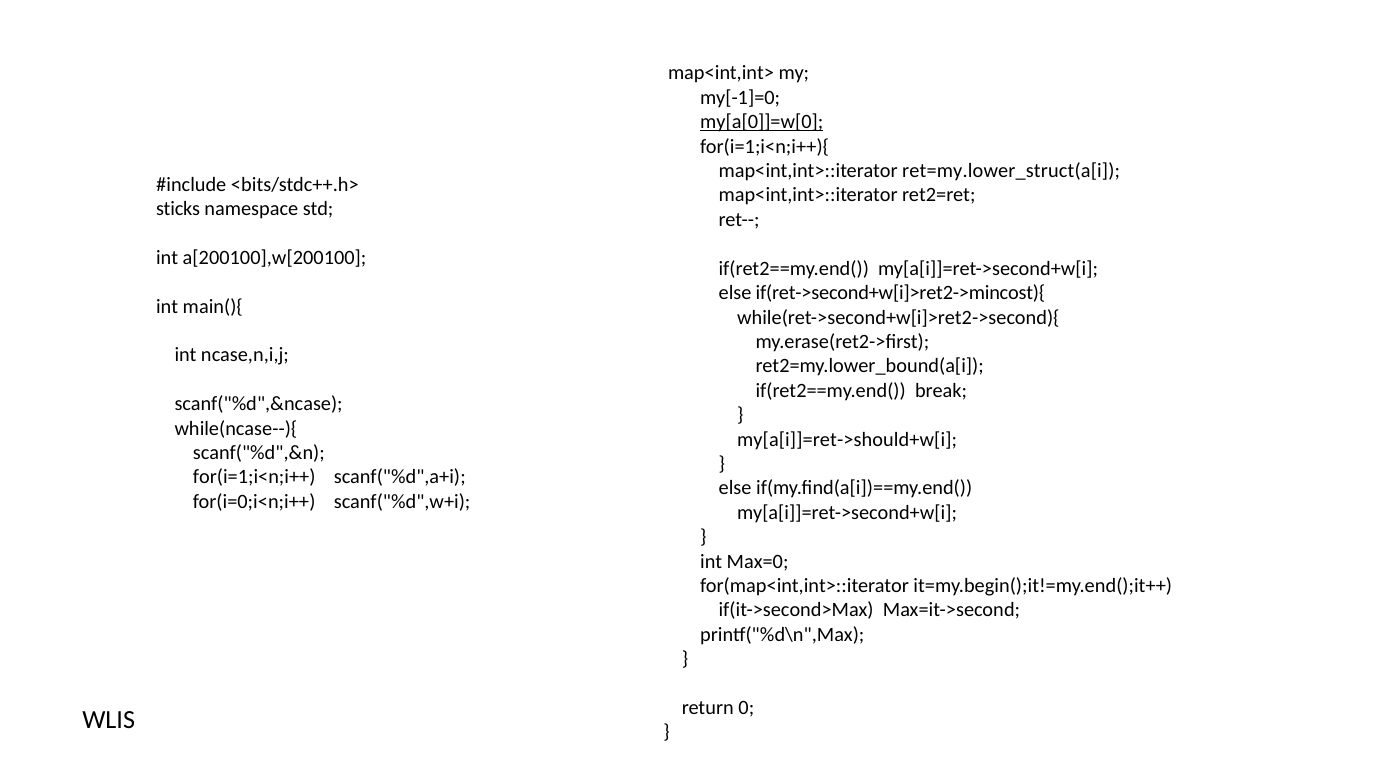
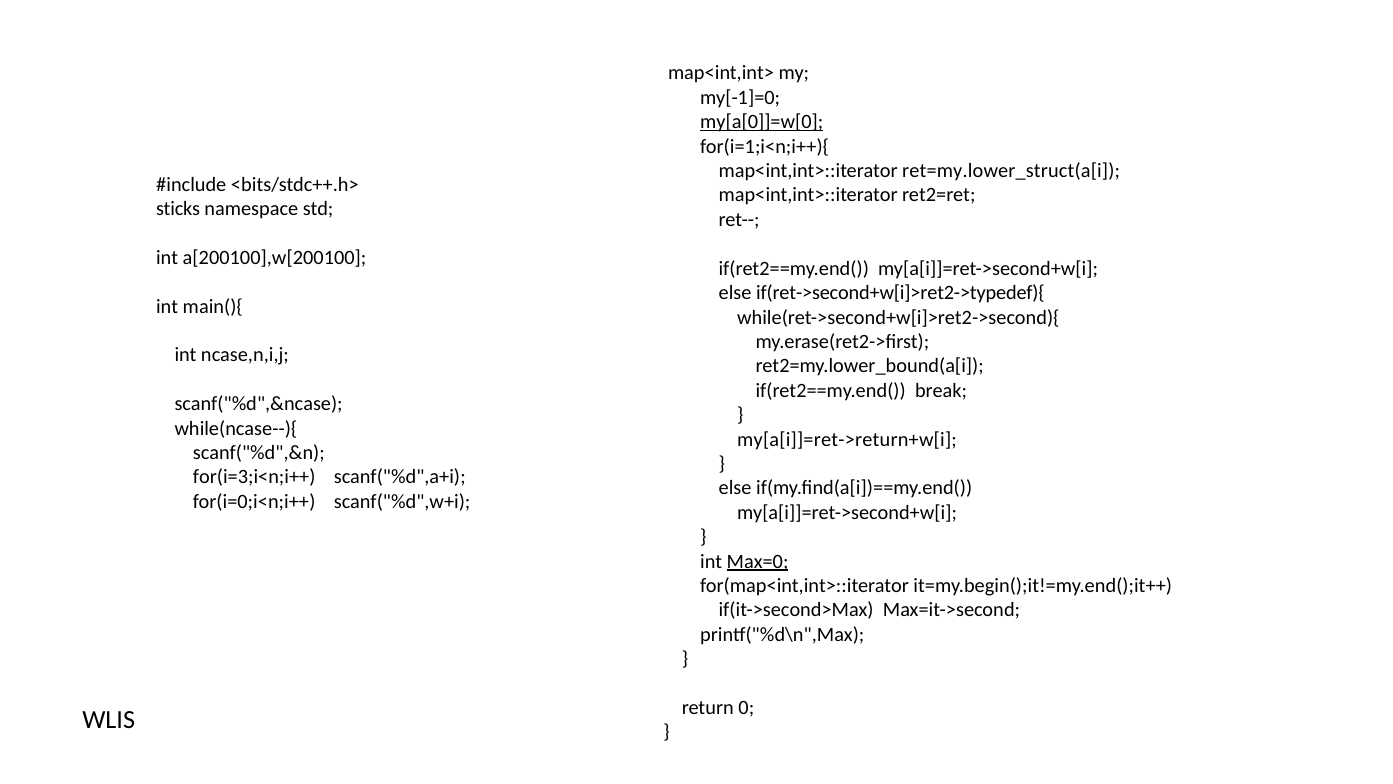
if(ret->second+w[i]>ret2->mincost){: if(ret->second+w[i]>ret2->mincost){ -> if(ret->second+w[i]>ret2->typedef){
my[a[i]]=ret->should+w[i: my[a[i]]=ret->should+w[i -> my[a[i]]=ret->return+w[i
for(i=1;i<n;i++: for(i=1;i<n;i++ -> for(i=3;i<n;i++
Max=0 underline: none -> present
